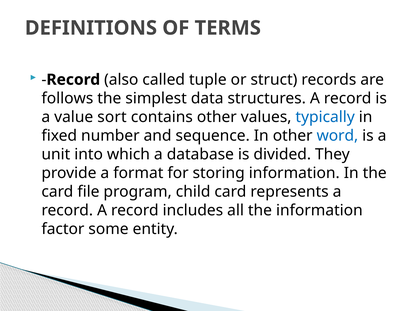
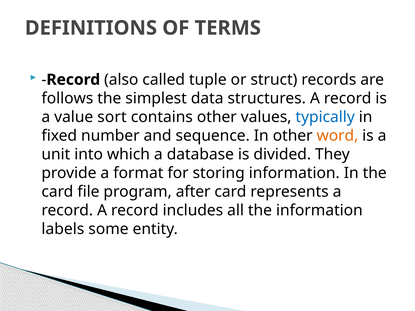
word colour: blue -> orange
child: child -> after
factor: factor -> labels
